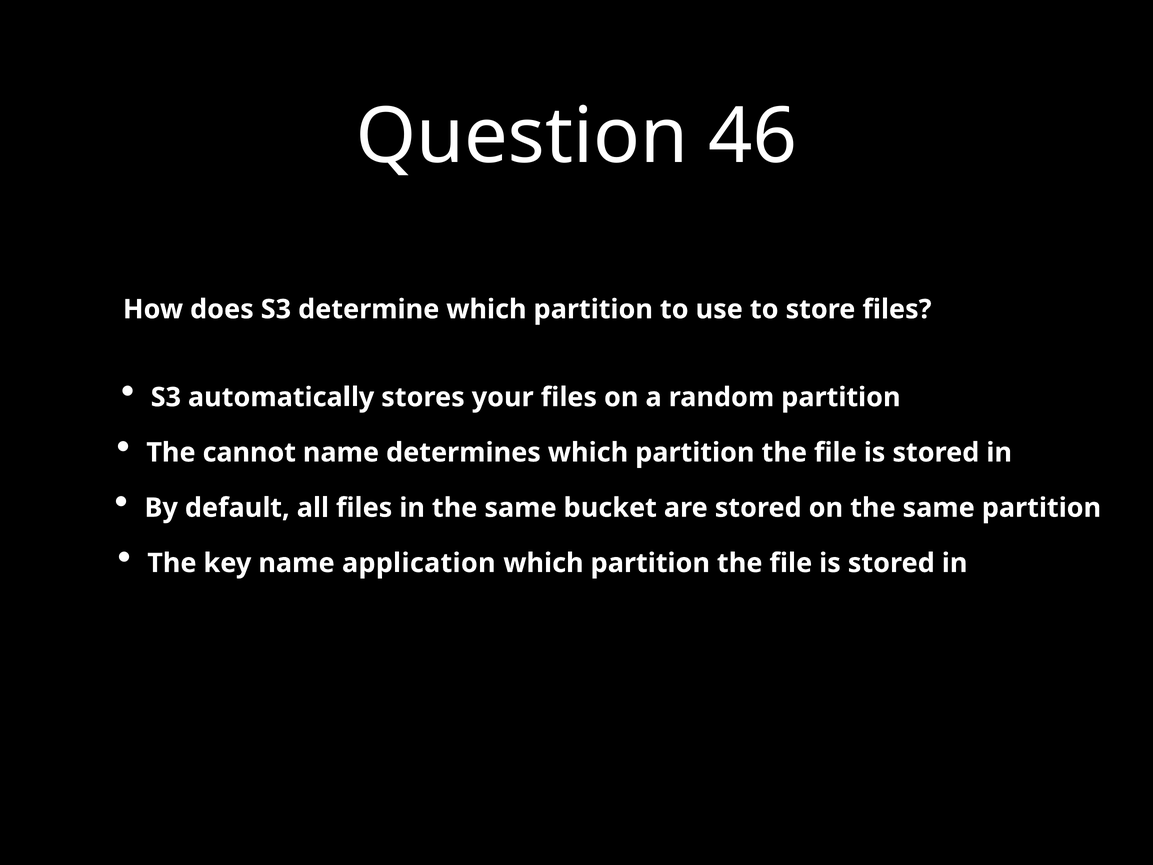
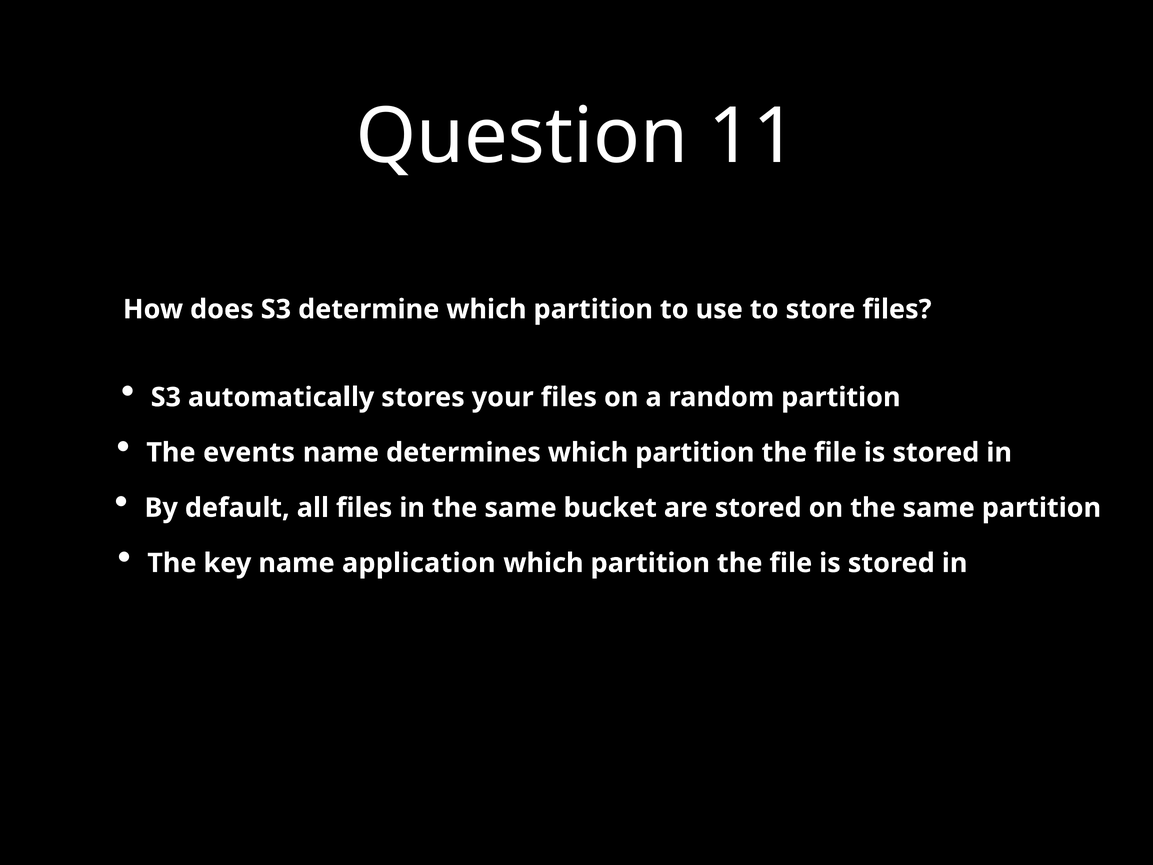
46: 46 -> 11
cannot: cannot -> events
